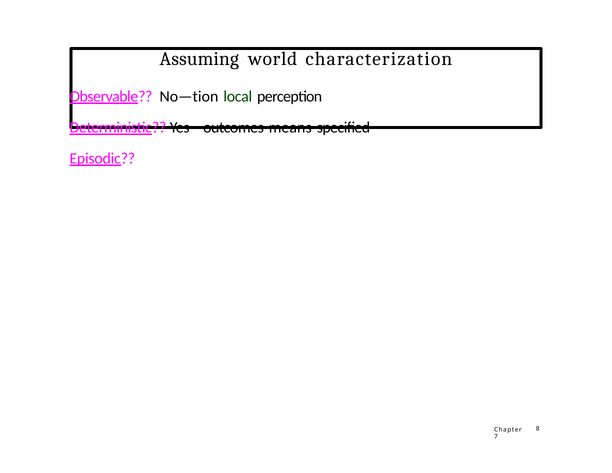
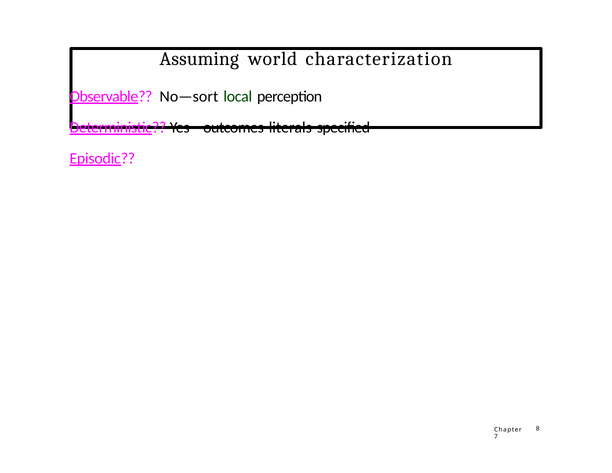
No—tion: No—tion -> No—sort
means: means -> literals
